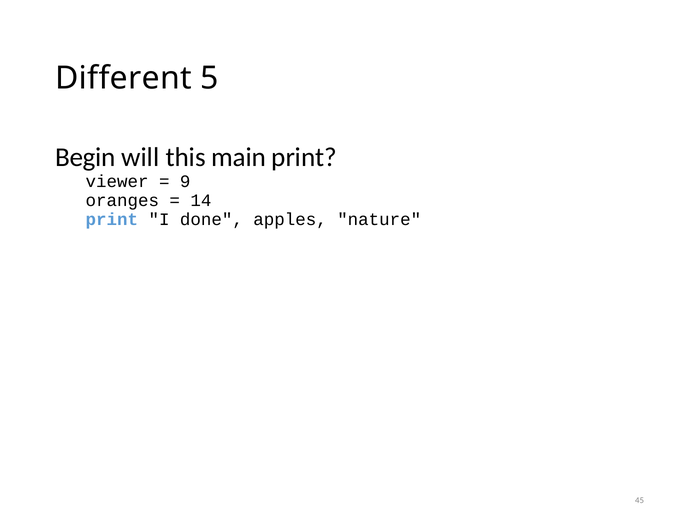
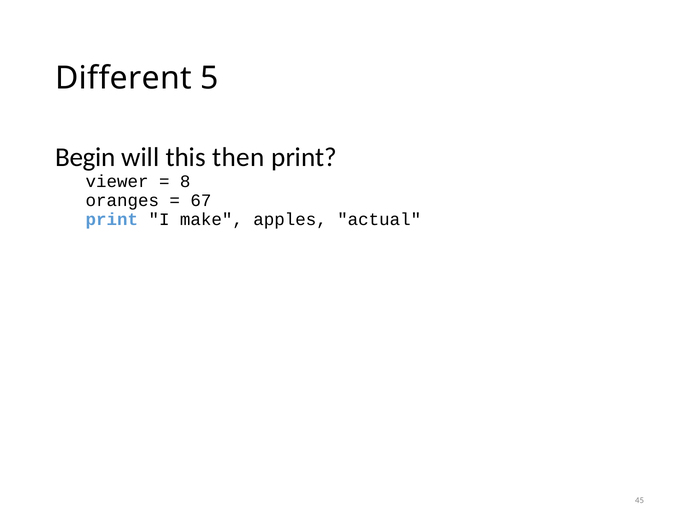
main: main -> then
9: 9 -> 8
14: 14 -> 67
done: done -> make
nature: nature -> actual
